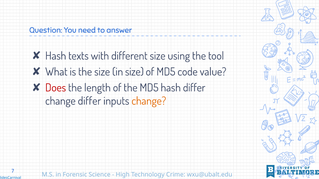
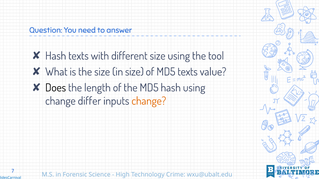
MD5 code: code -> texts
Does colour: red -> black
hash differ: differ -> using
